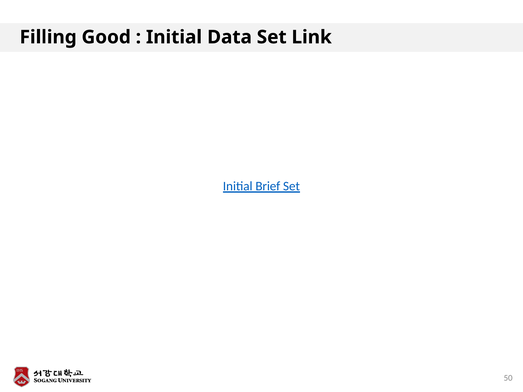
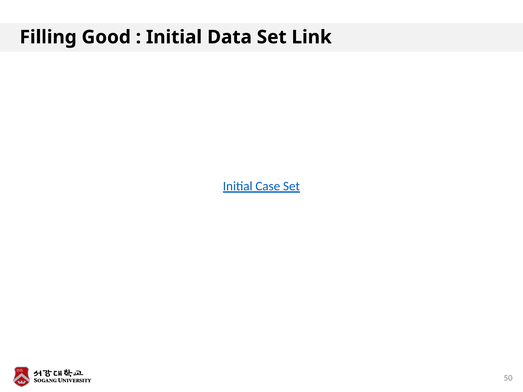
Brief: Brief -> Case
